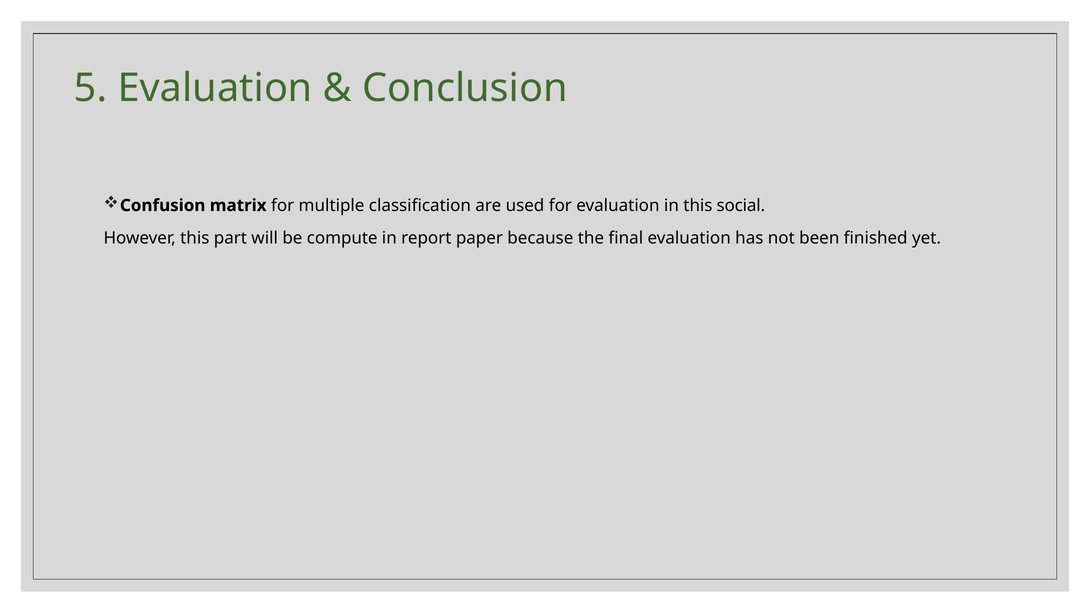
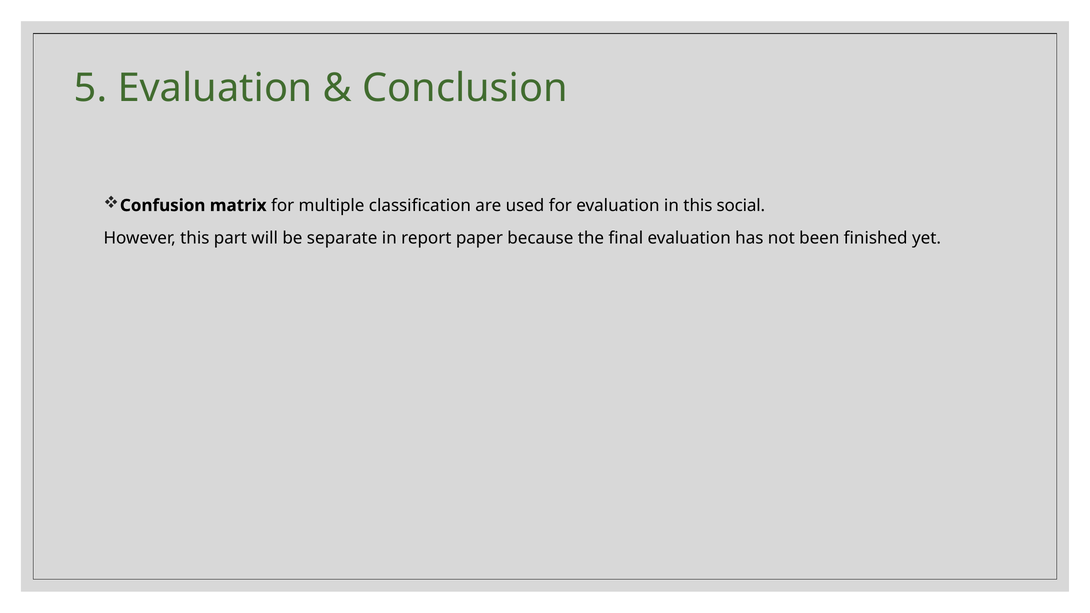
compute: compute -> separate
